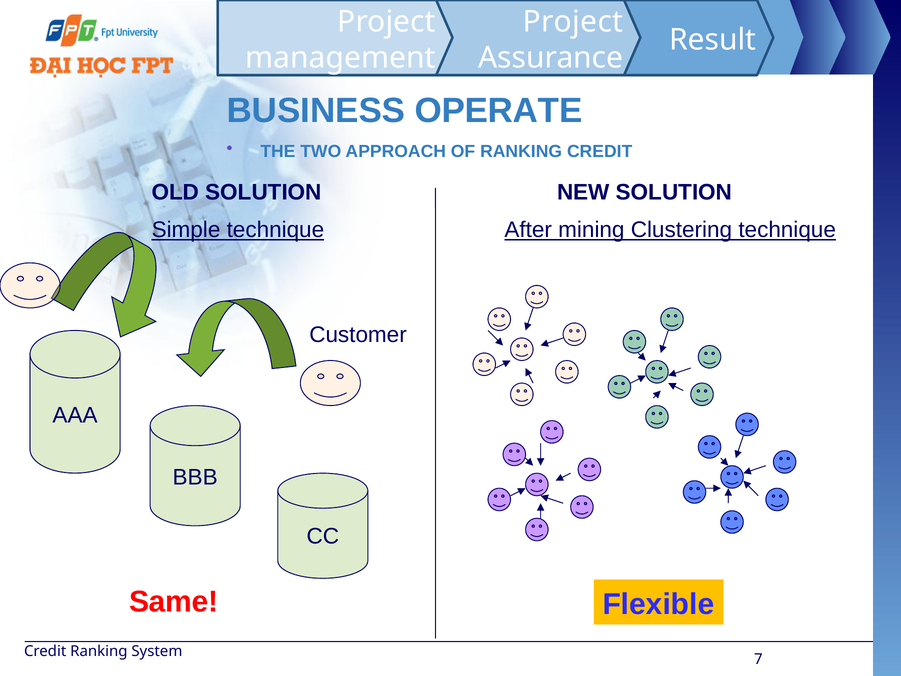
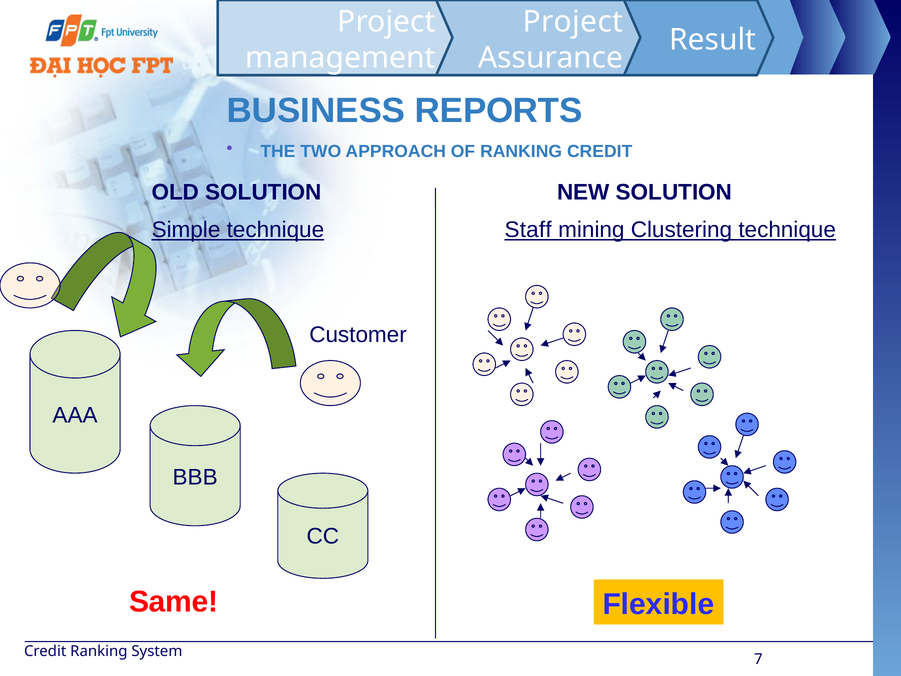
OPERATE: OPERATE -> REPORTS
After: After -> Staff
